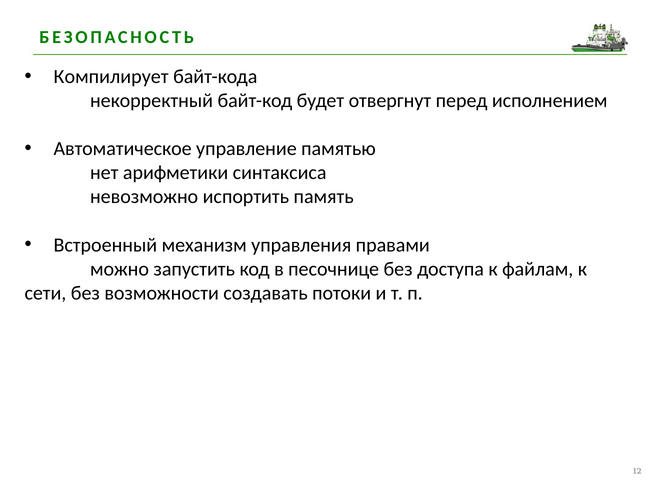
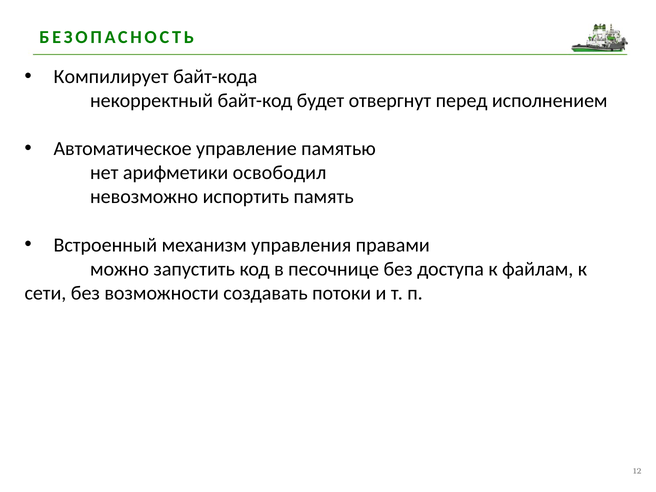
синтаксиса: синтаксиса -> освободил
